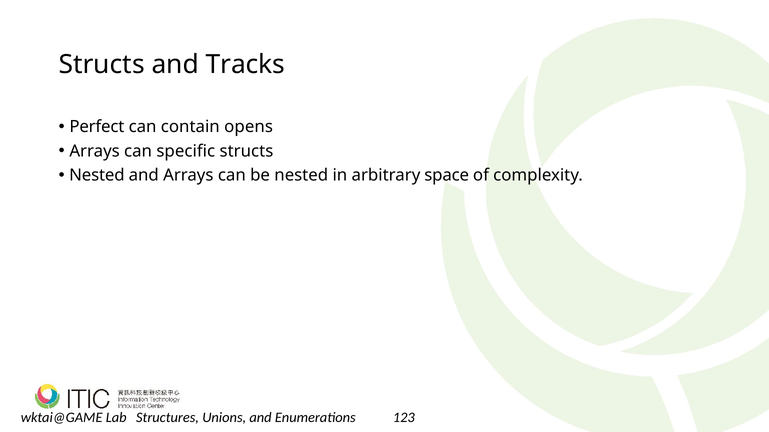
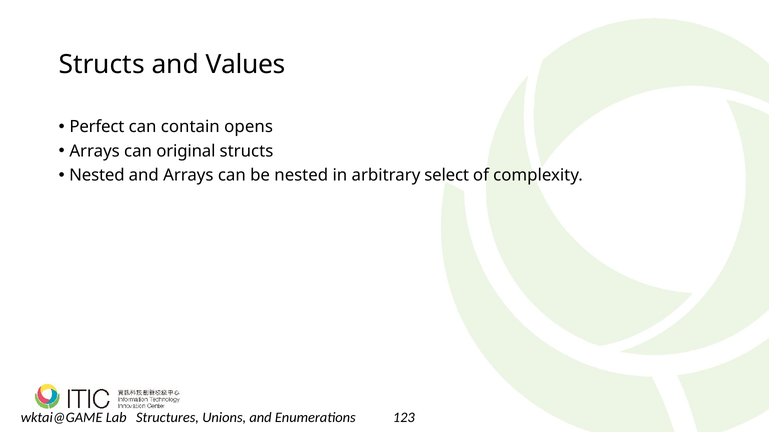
Tracks: Tracks -> Values
specific: specific -> original
space: space -> select
